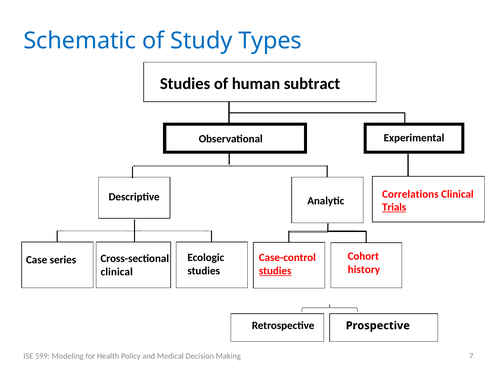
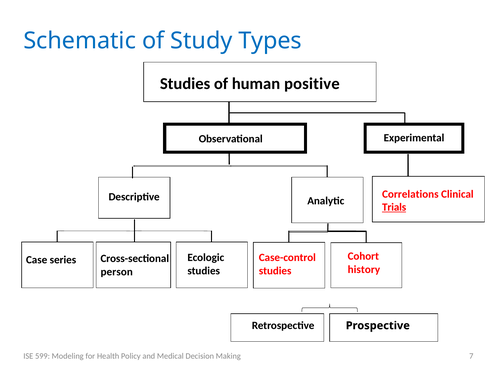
subtract: subtract -> positive
studies at (275, 271) underline: present -> none
clinical at (117, 272): clinical -> person
